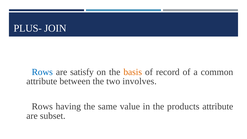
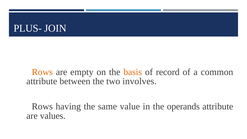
Rows at (42, 72) colour: blue -> orange
satisfy: satisfy -> empty
products: products -> operands
subset: subset -> values
